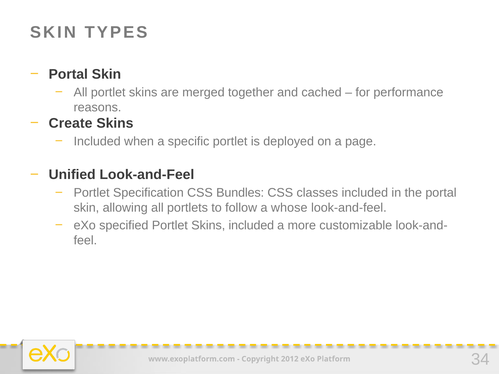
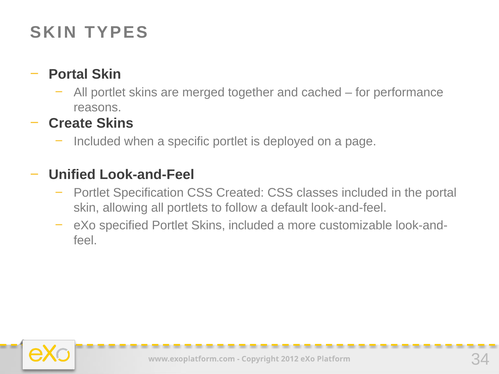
Bundles: Bundles -> Created
whose: whose -> default
